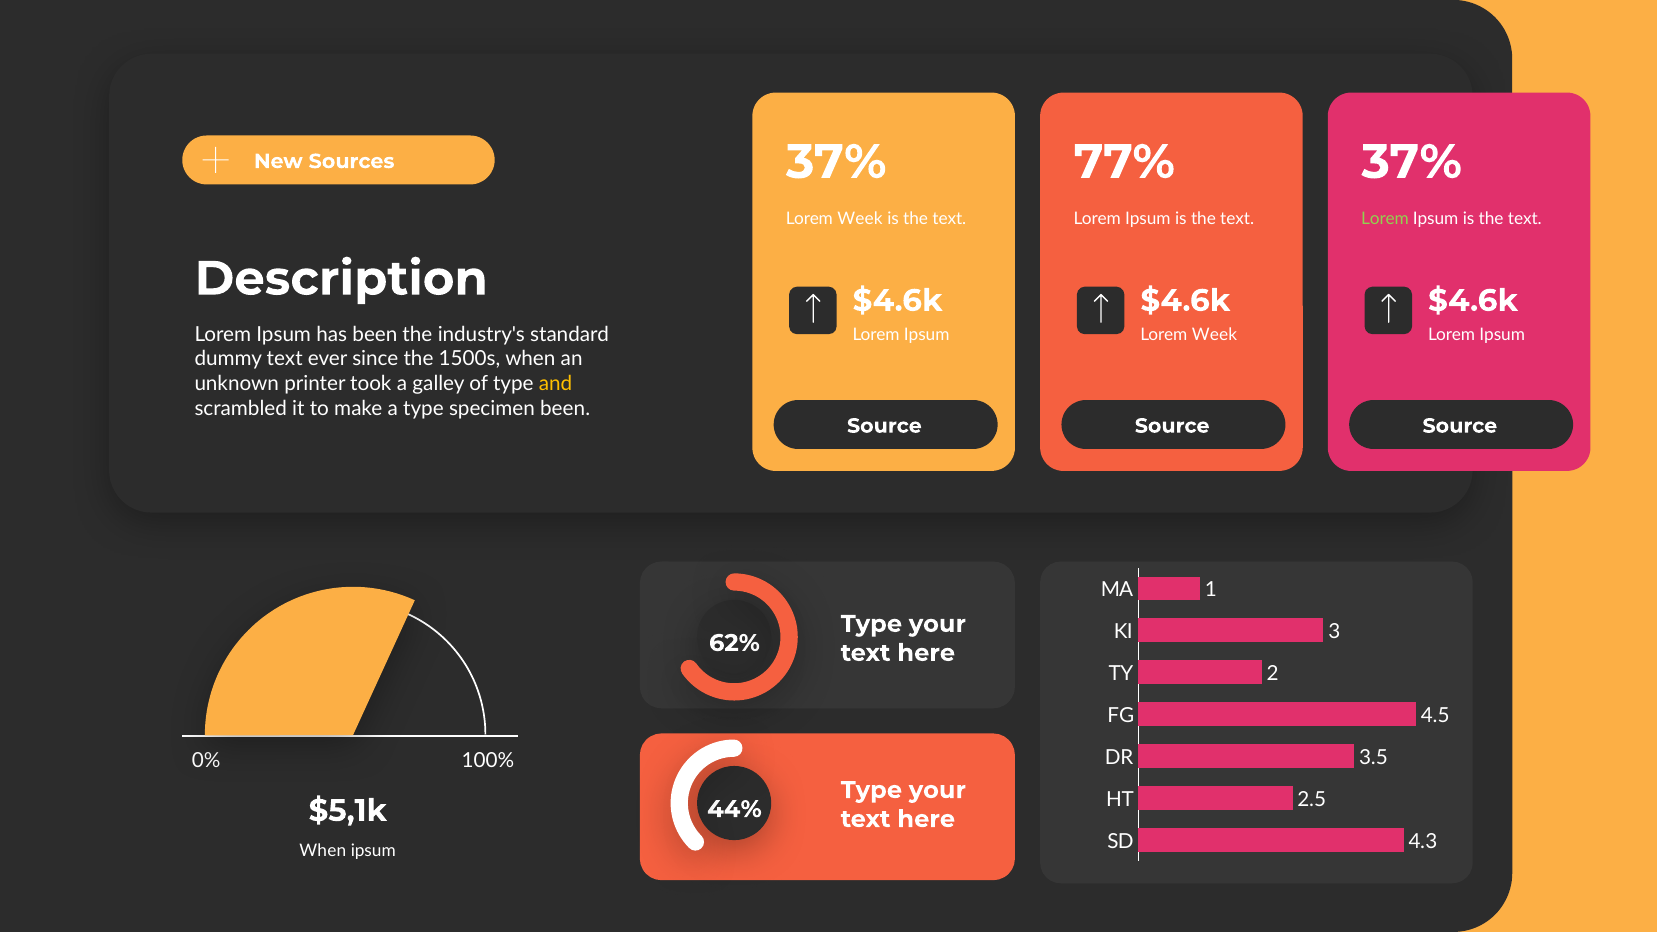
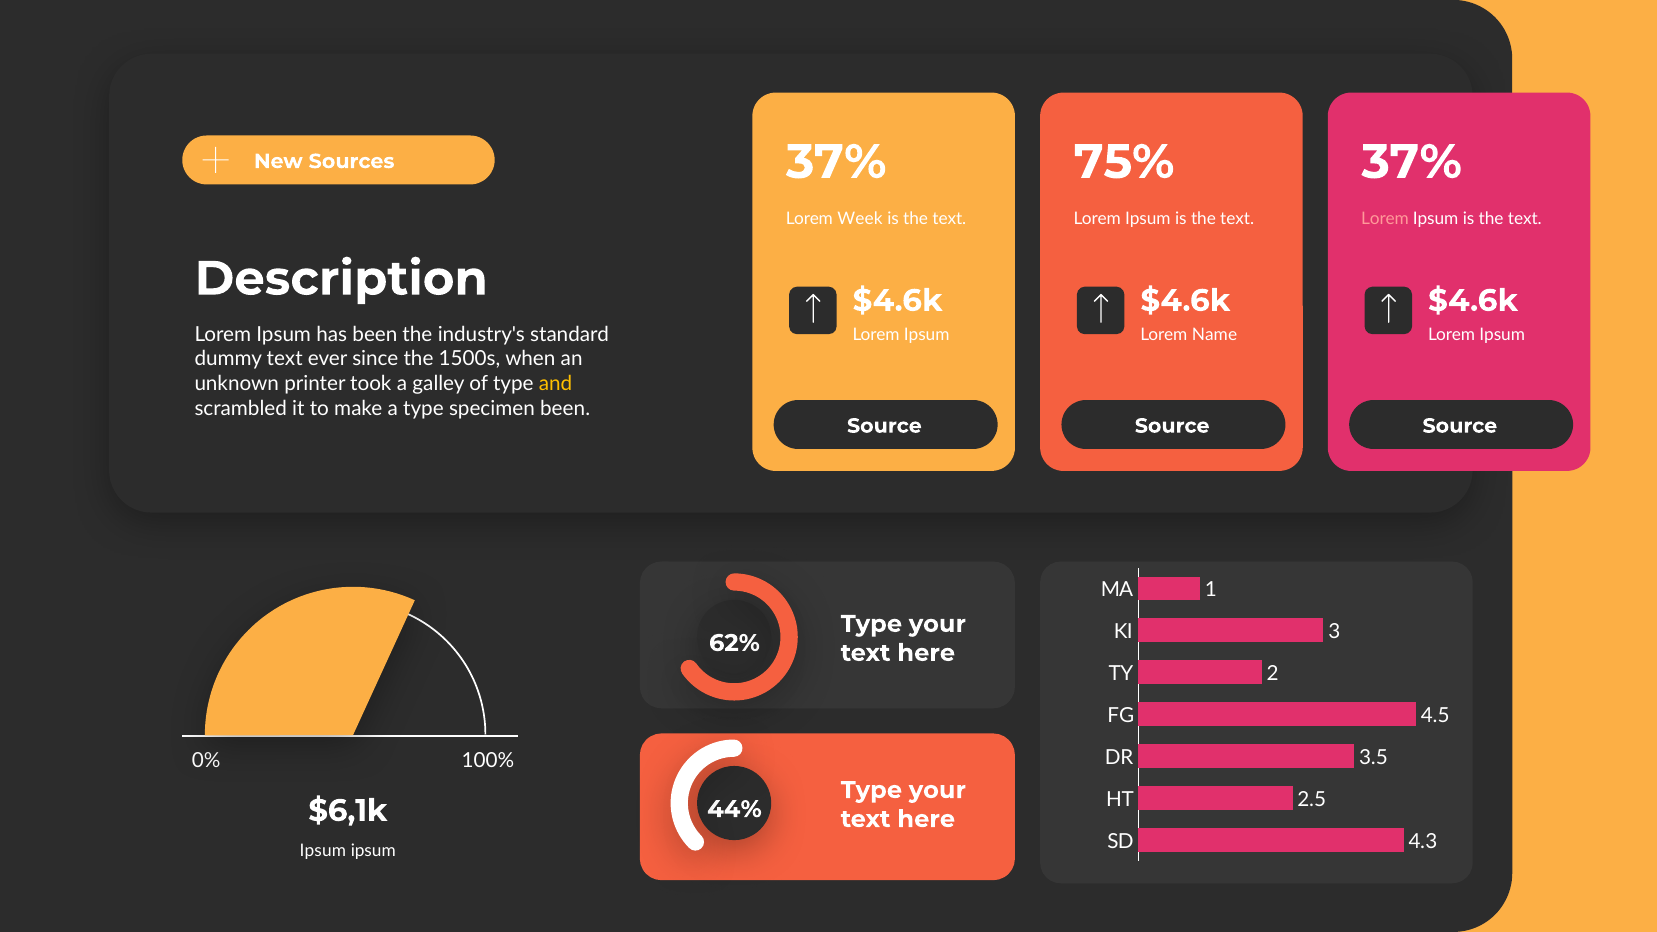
77%: 77% -> 75%
Lorem at (1385, 218) colour: light green -> pink
Week at (1214, 335): Week -> Name
$5,1k: $5,1k -> $6,1k
When at (323, 851): When -> Ipsum
